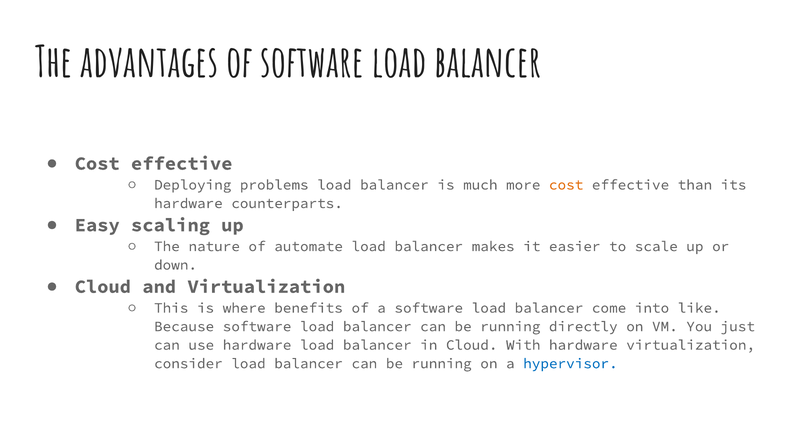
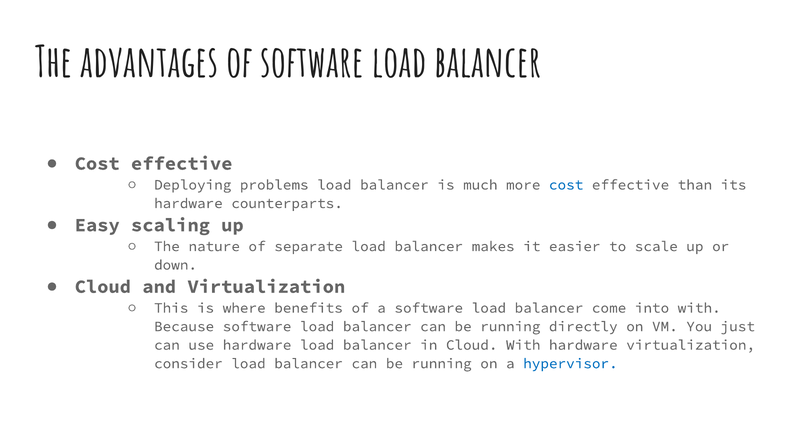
cost at (566, 185) colour: orange -> blue
automate: automate -> separate
into like: like -> with
